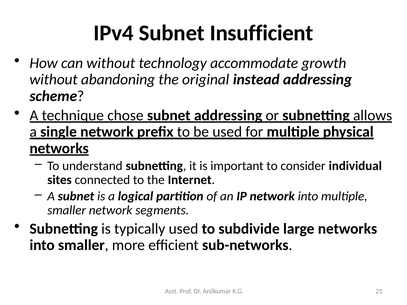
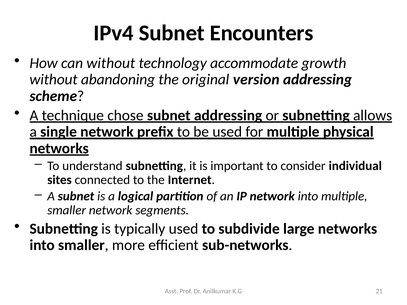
Insufficient: Insufficient -> Encounters
instead: instead -> version
